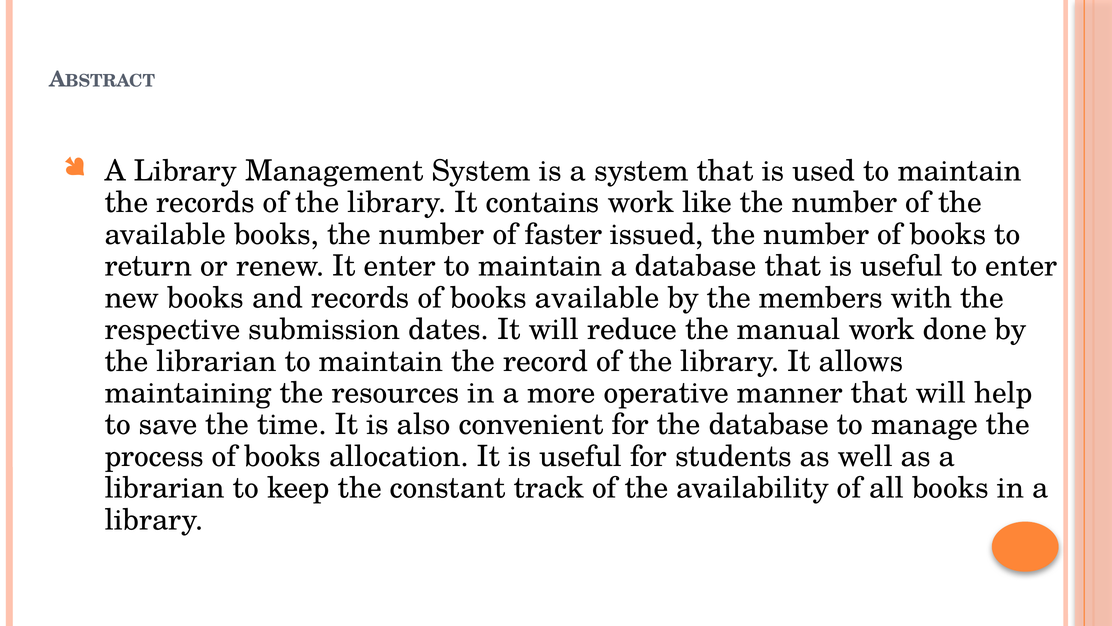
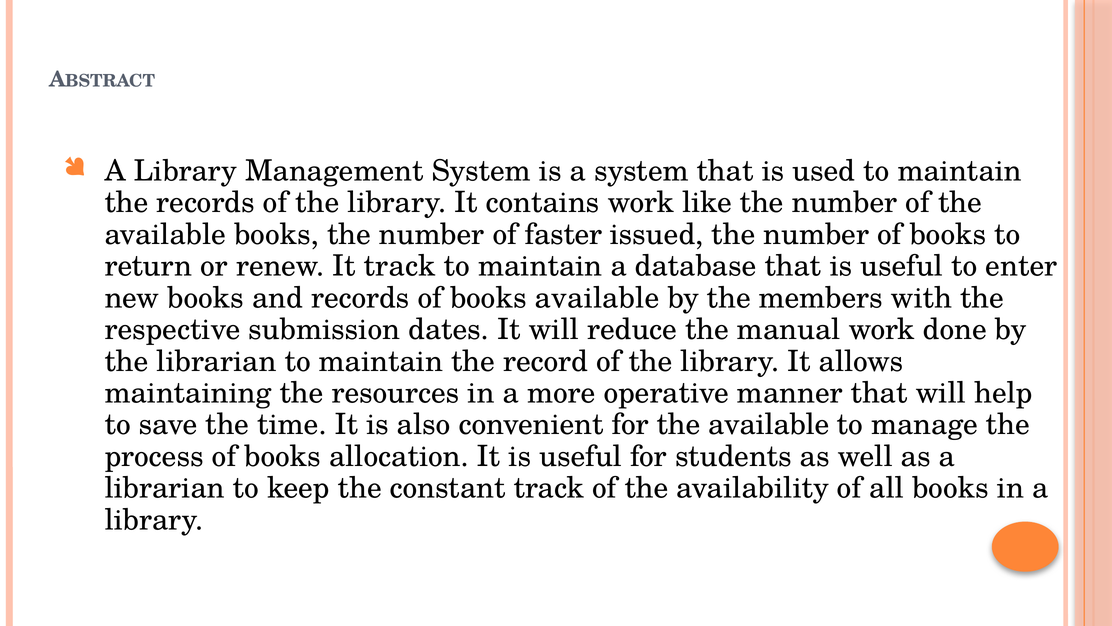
It enter: enter -> track
for the database: database -> available
